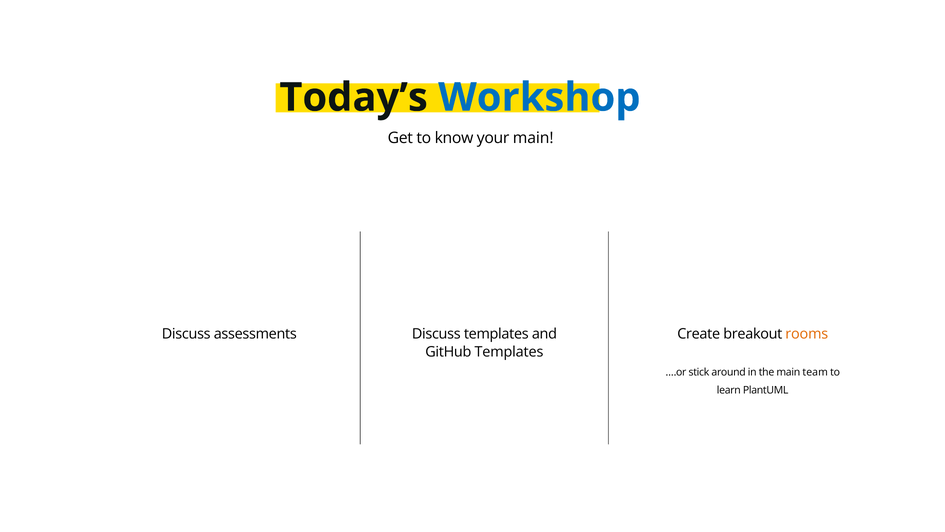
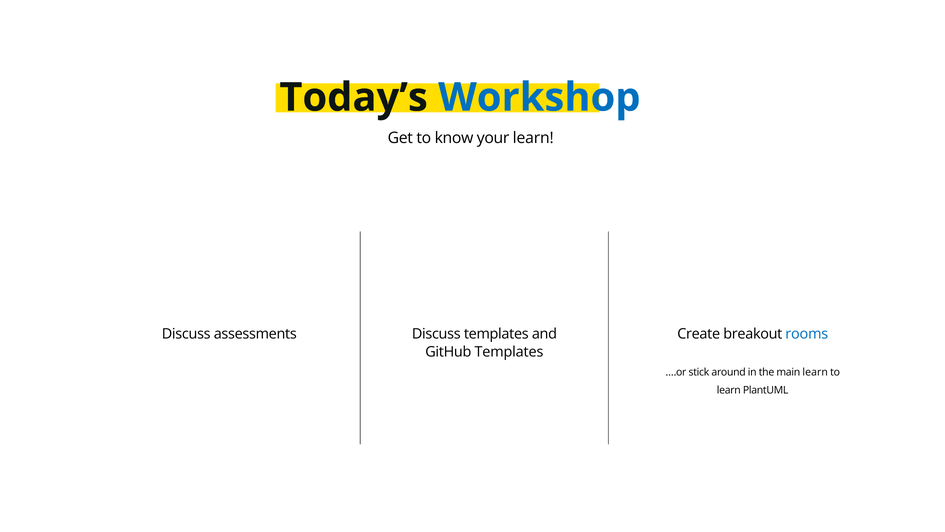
your main: main -> learn
rooms colour: orange -> blue
main team: team -> learn
